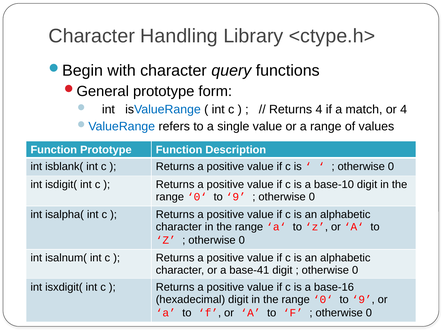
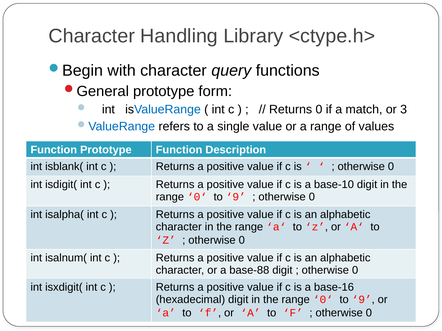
Returns 4: 4 -> 0
or 4: 4 -> 3
base-41: base-41 -> base-88
